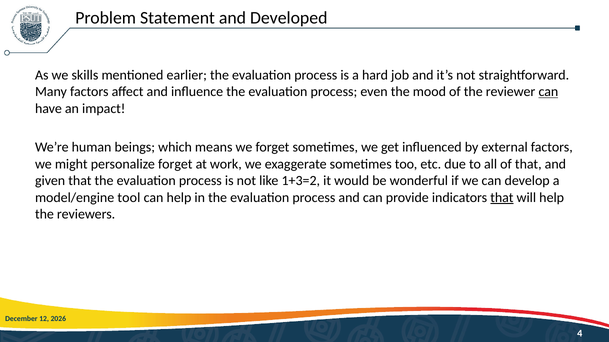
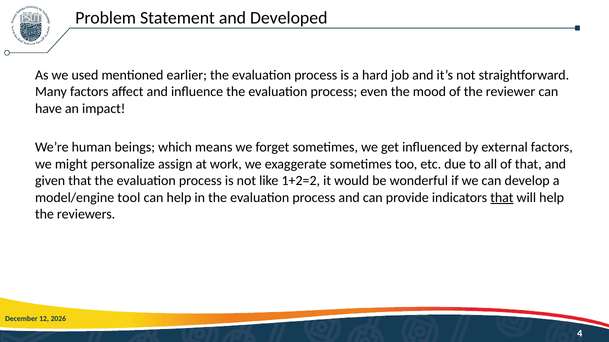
skills: skills -> used
can at (548, 92) underline: present -> none
personalize forget: forget -> assign
1+3=2: 1+3=2 -> 1+2=2
